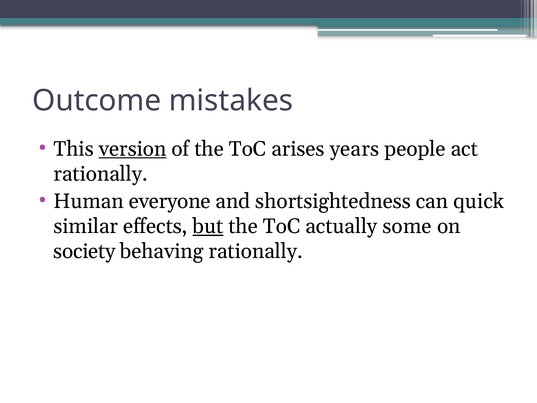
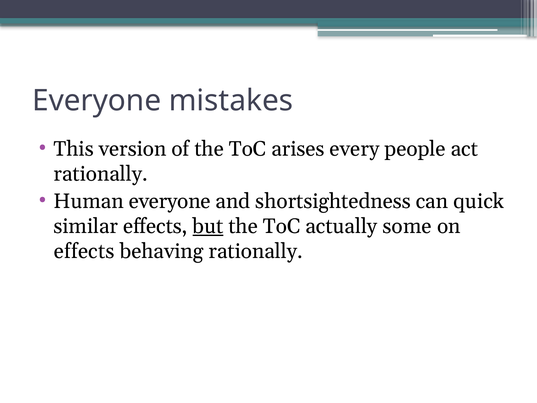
Outcome at (97, 101): Outcome -> Everyone
version underline: present -> none
years: years -> every
society at (84, 251): society -> effects
